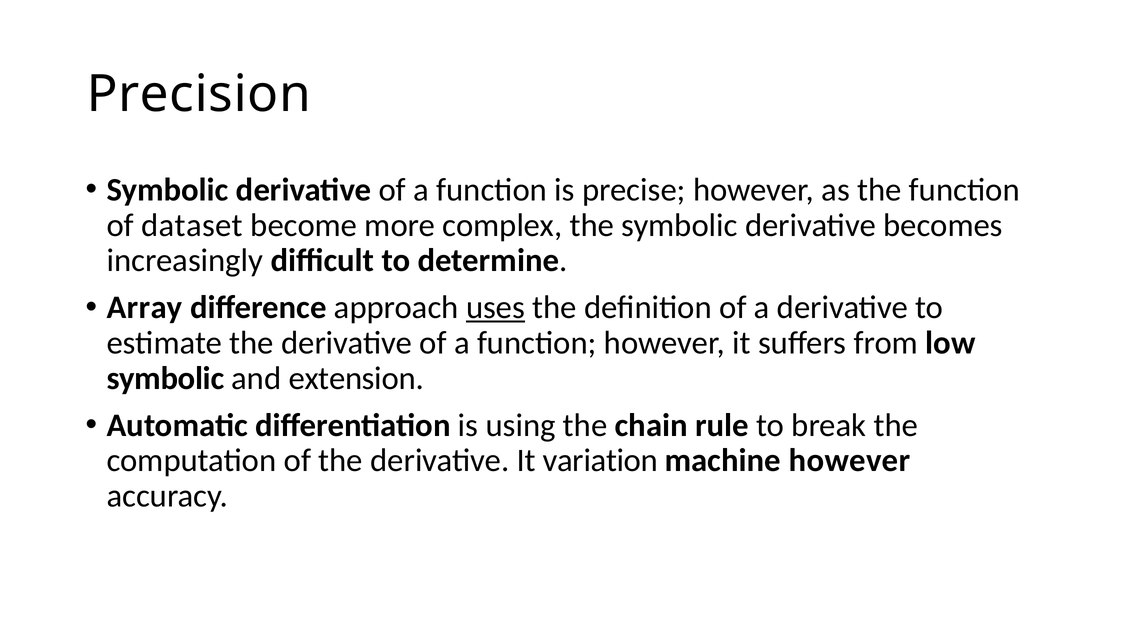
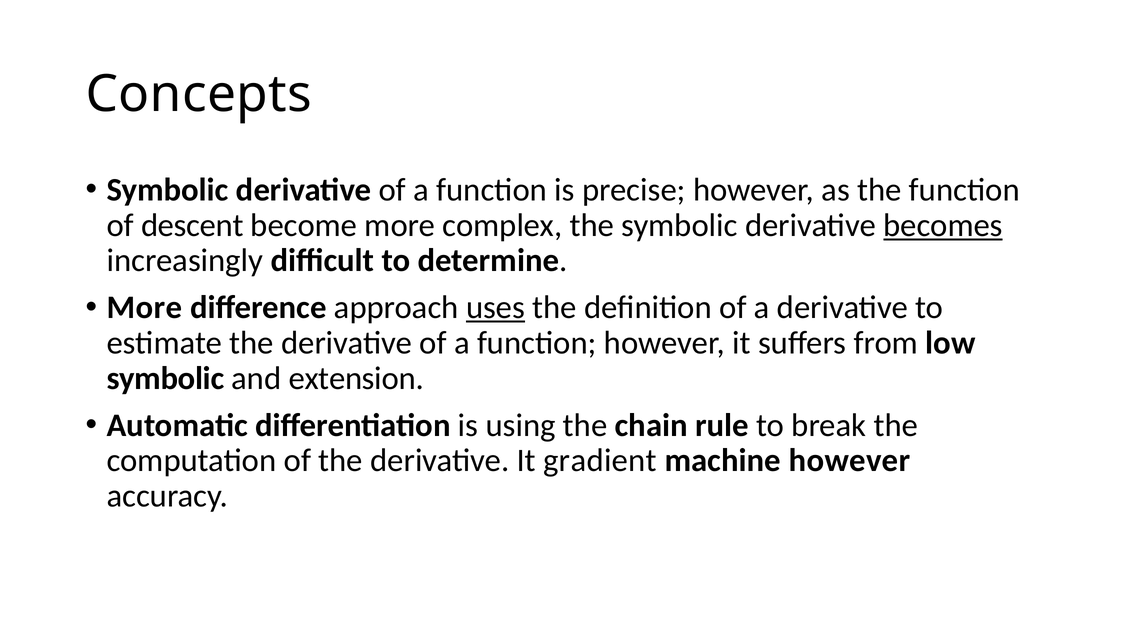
Precision: Precision -> Concepts
dataset: dataset -> descent
becomes underline: none -> present
Array at (145, 307): Array -> More
variation: variation -> gradient
